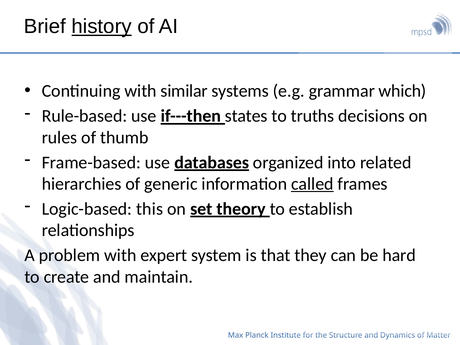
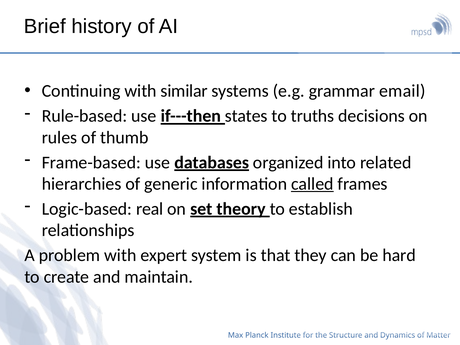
history underline: present -> none
which: which -> email
this: this -> real
